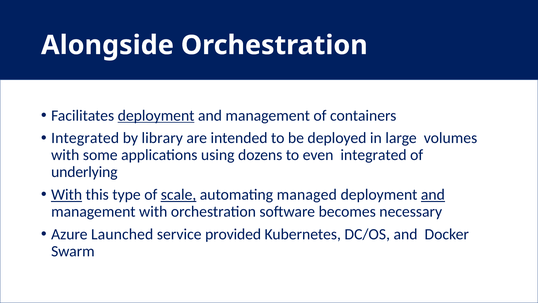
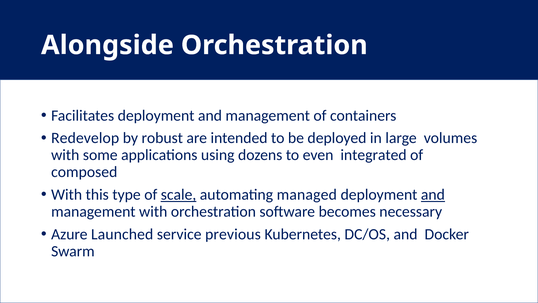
deployment at (156, 115) underline: present -> none
Integrated at (85, 138): Integrated -> Redevelop
library: library -> robust
underlying: underlying -> composed
With at (67, 194) underline: present -> none
provided: provided -> previous
